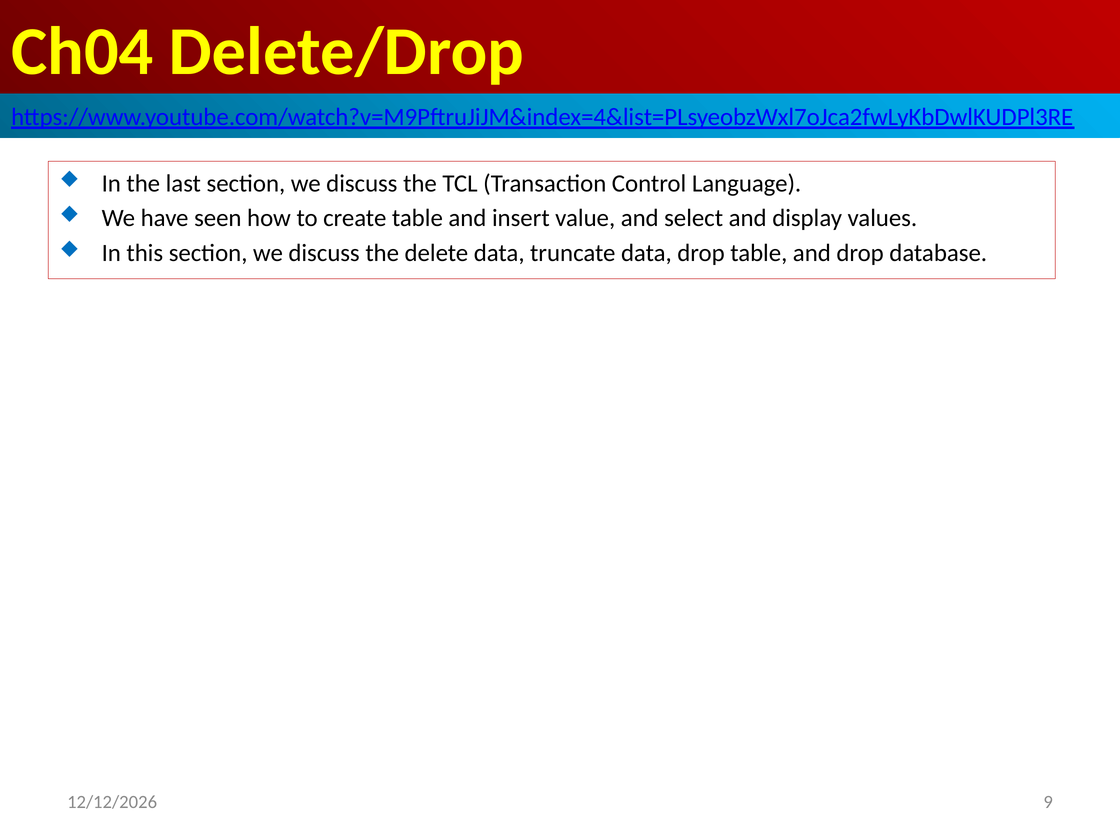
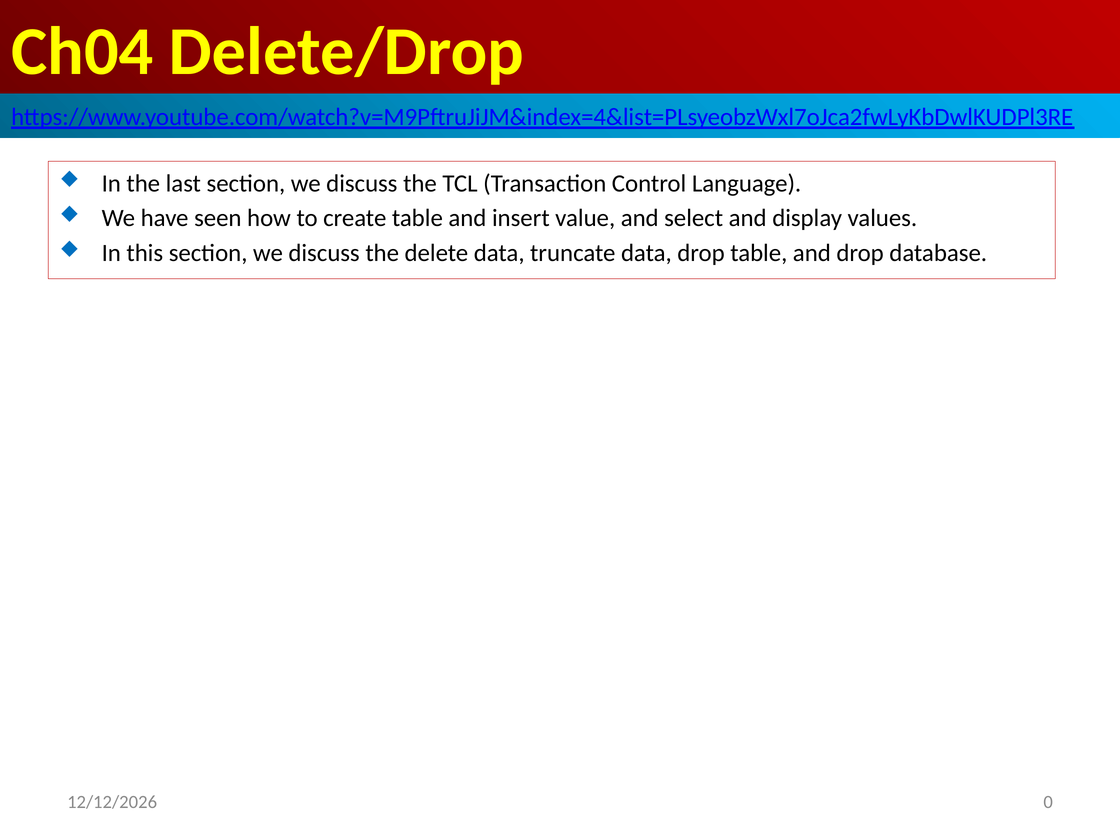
9: 9 -> 0
